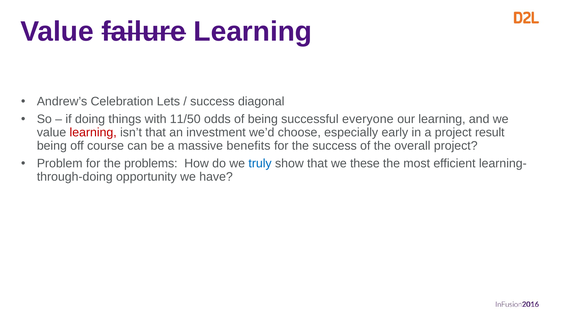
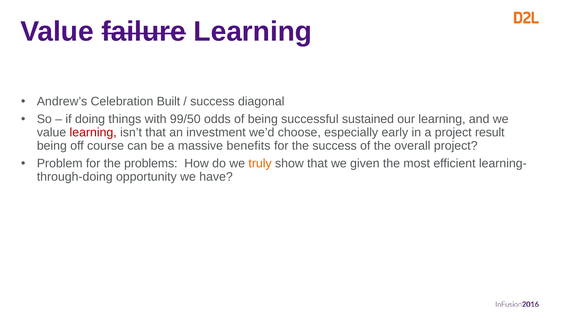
Lets: Lets -> Built
11/50: 11/50 -> 99/50
everyone: everyone -> sustained
truly colour: blue -> orange
these: these -> given
